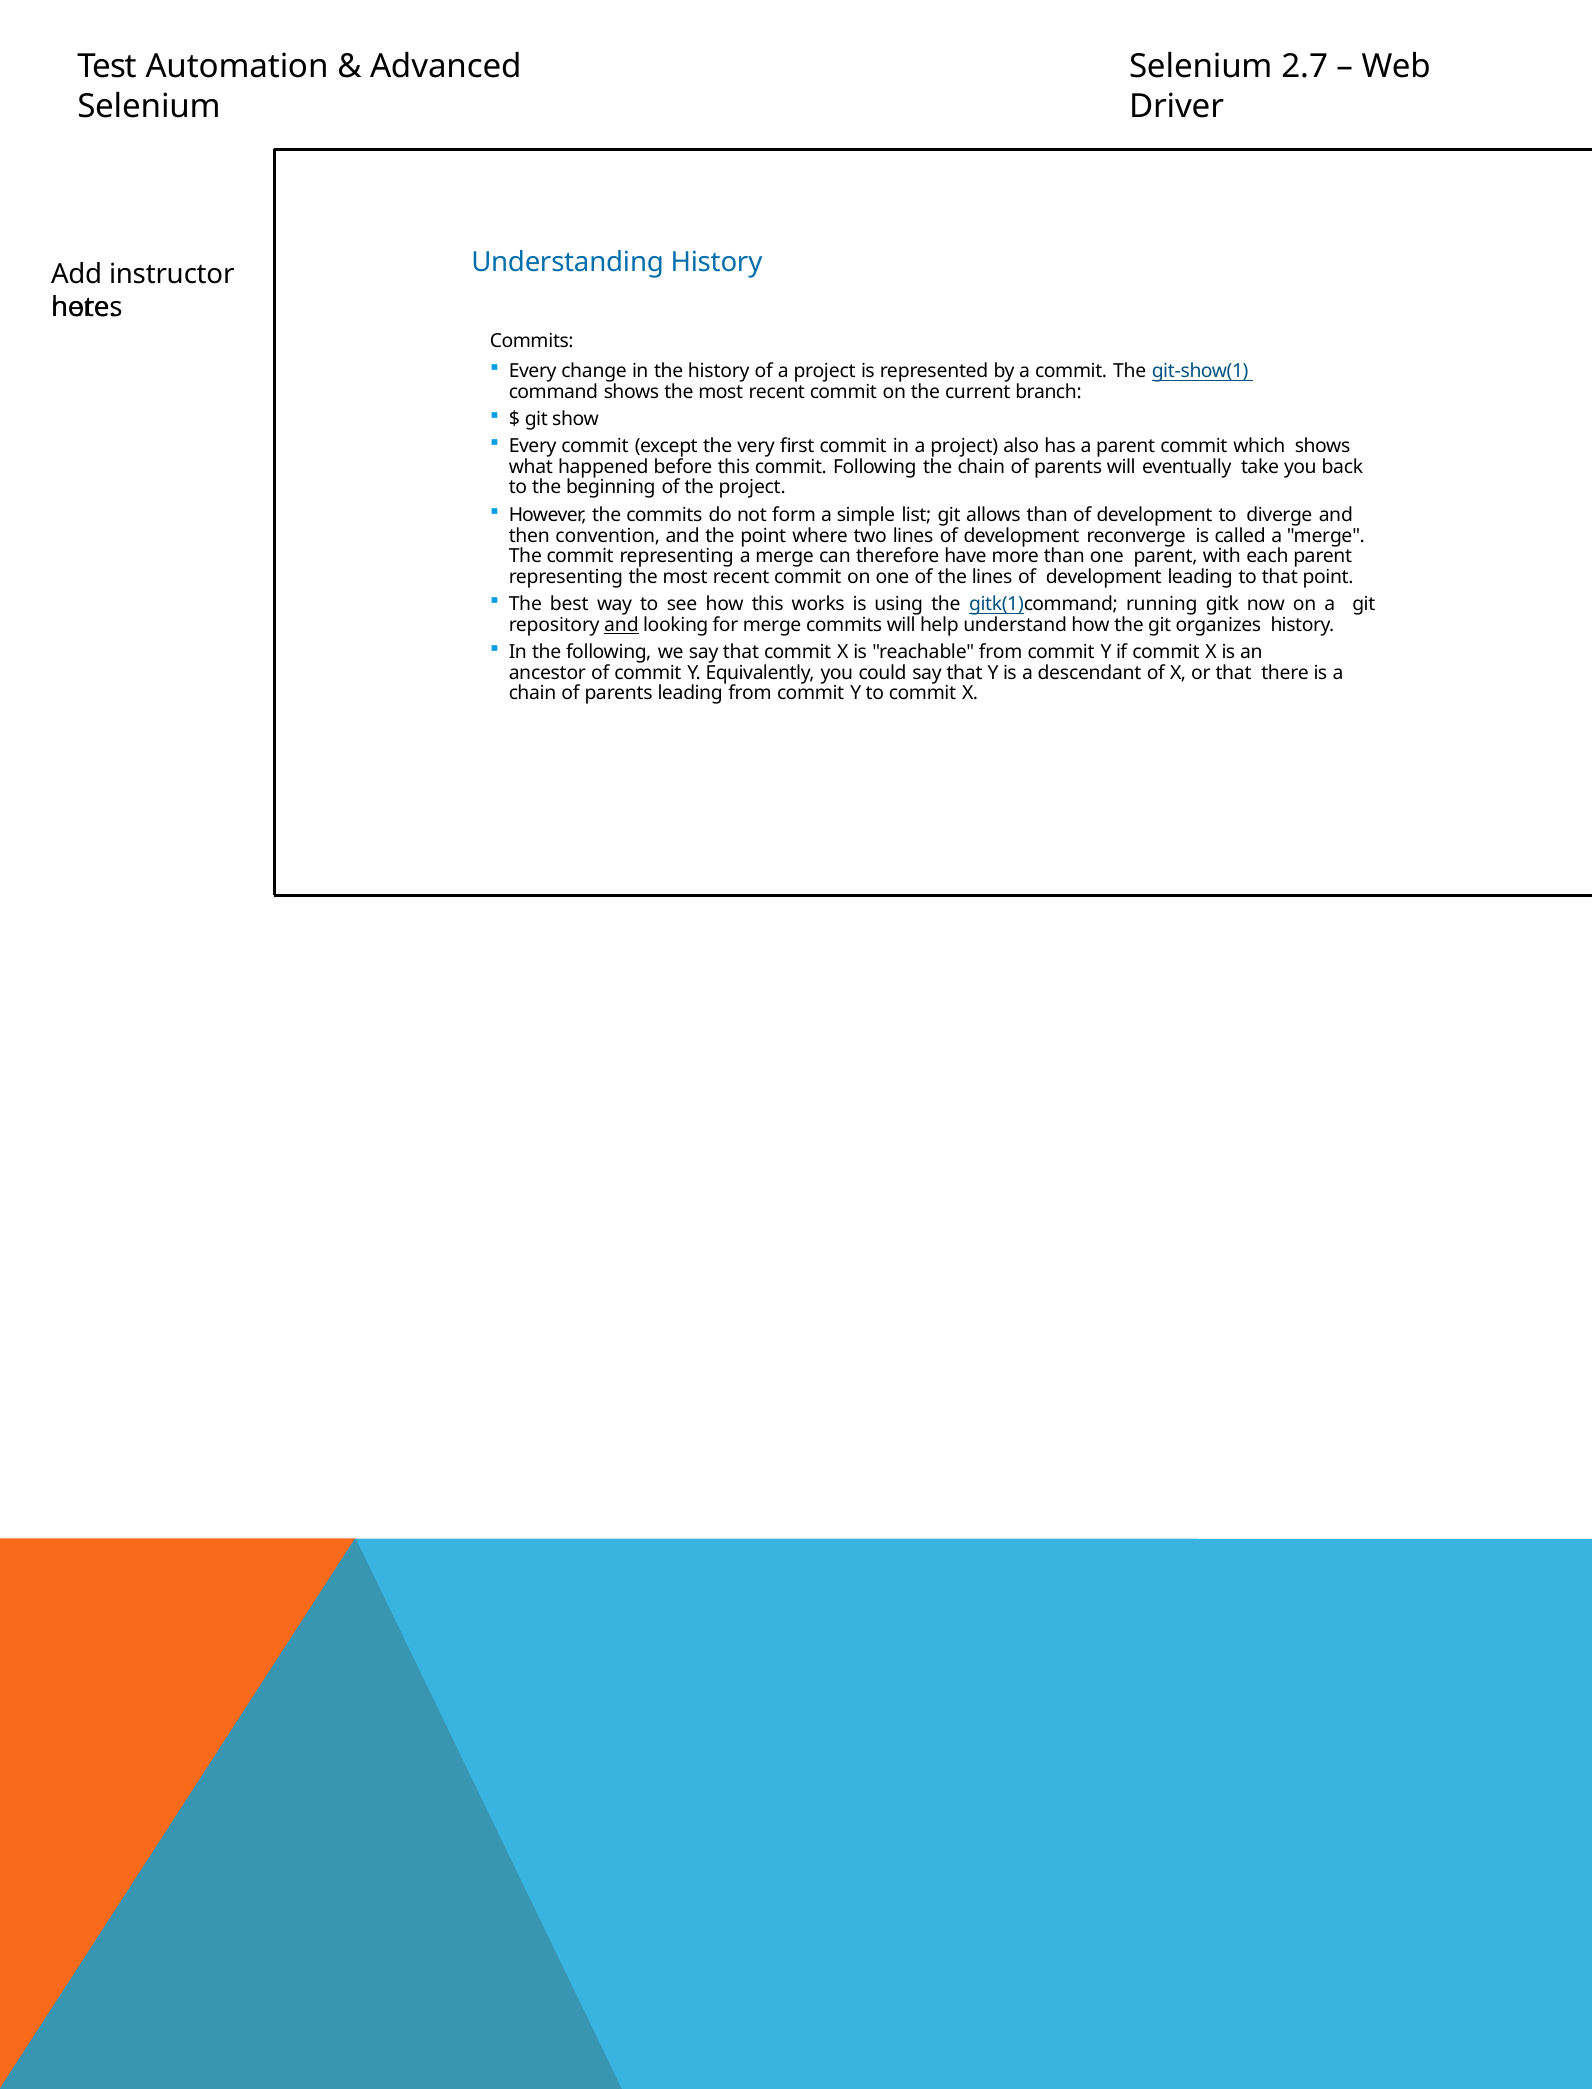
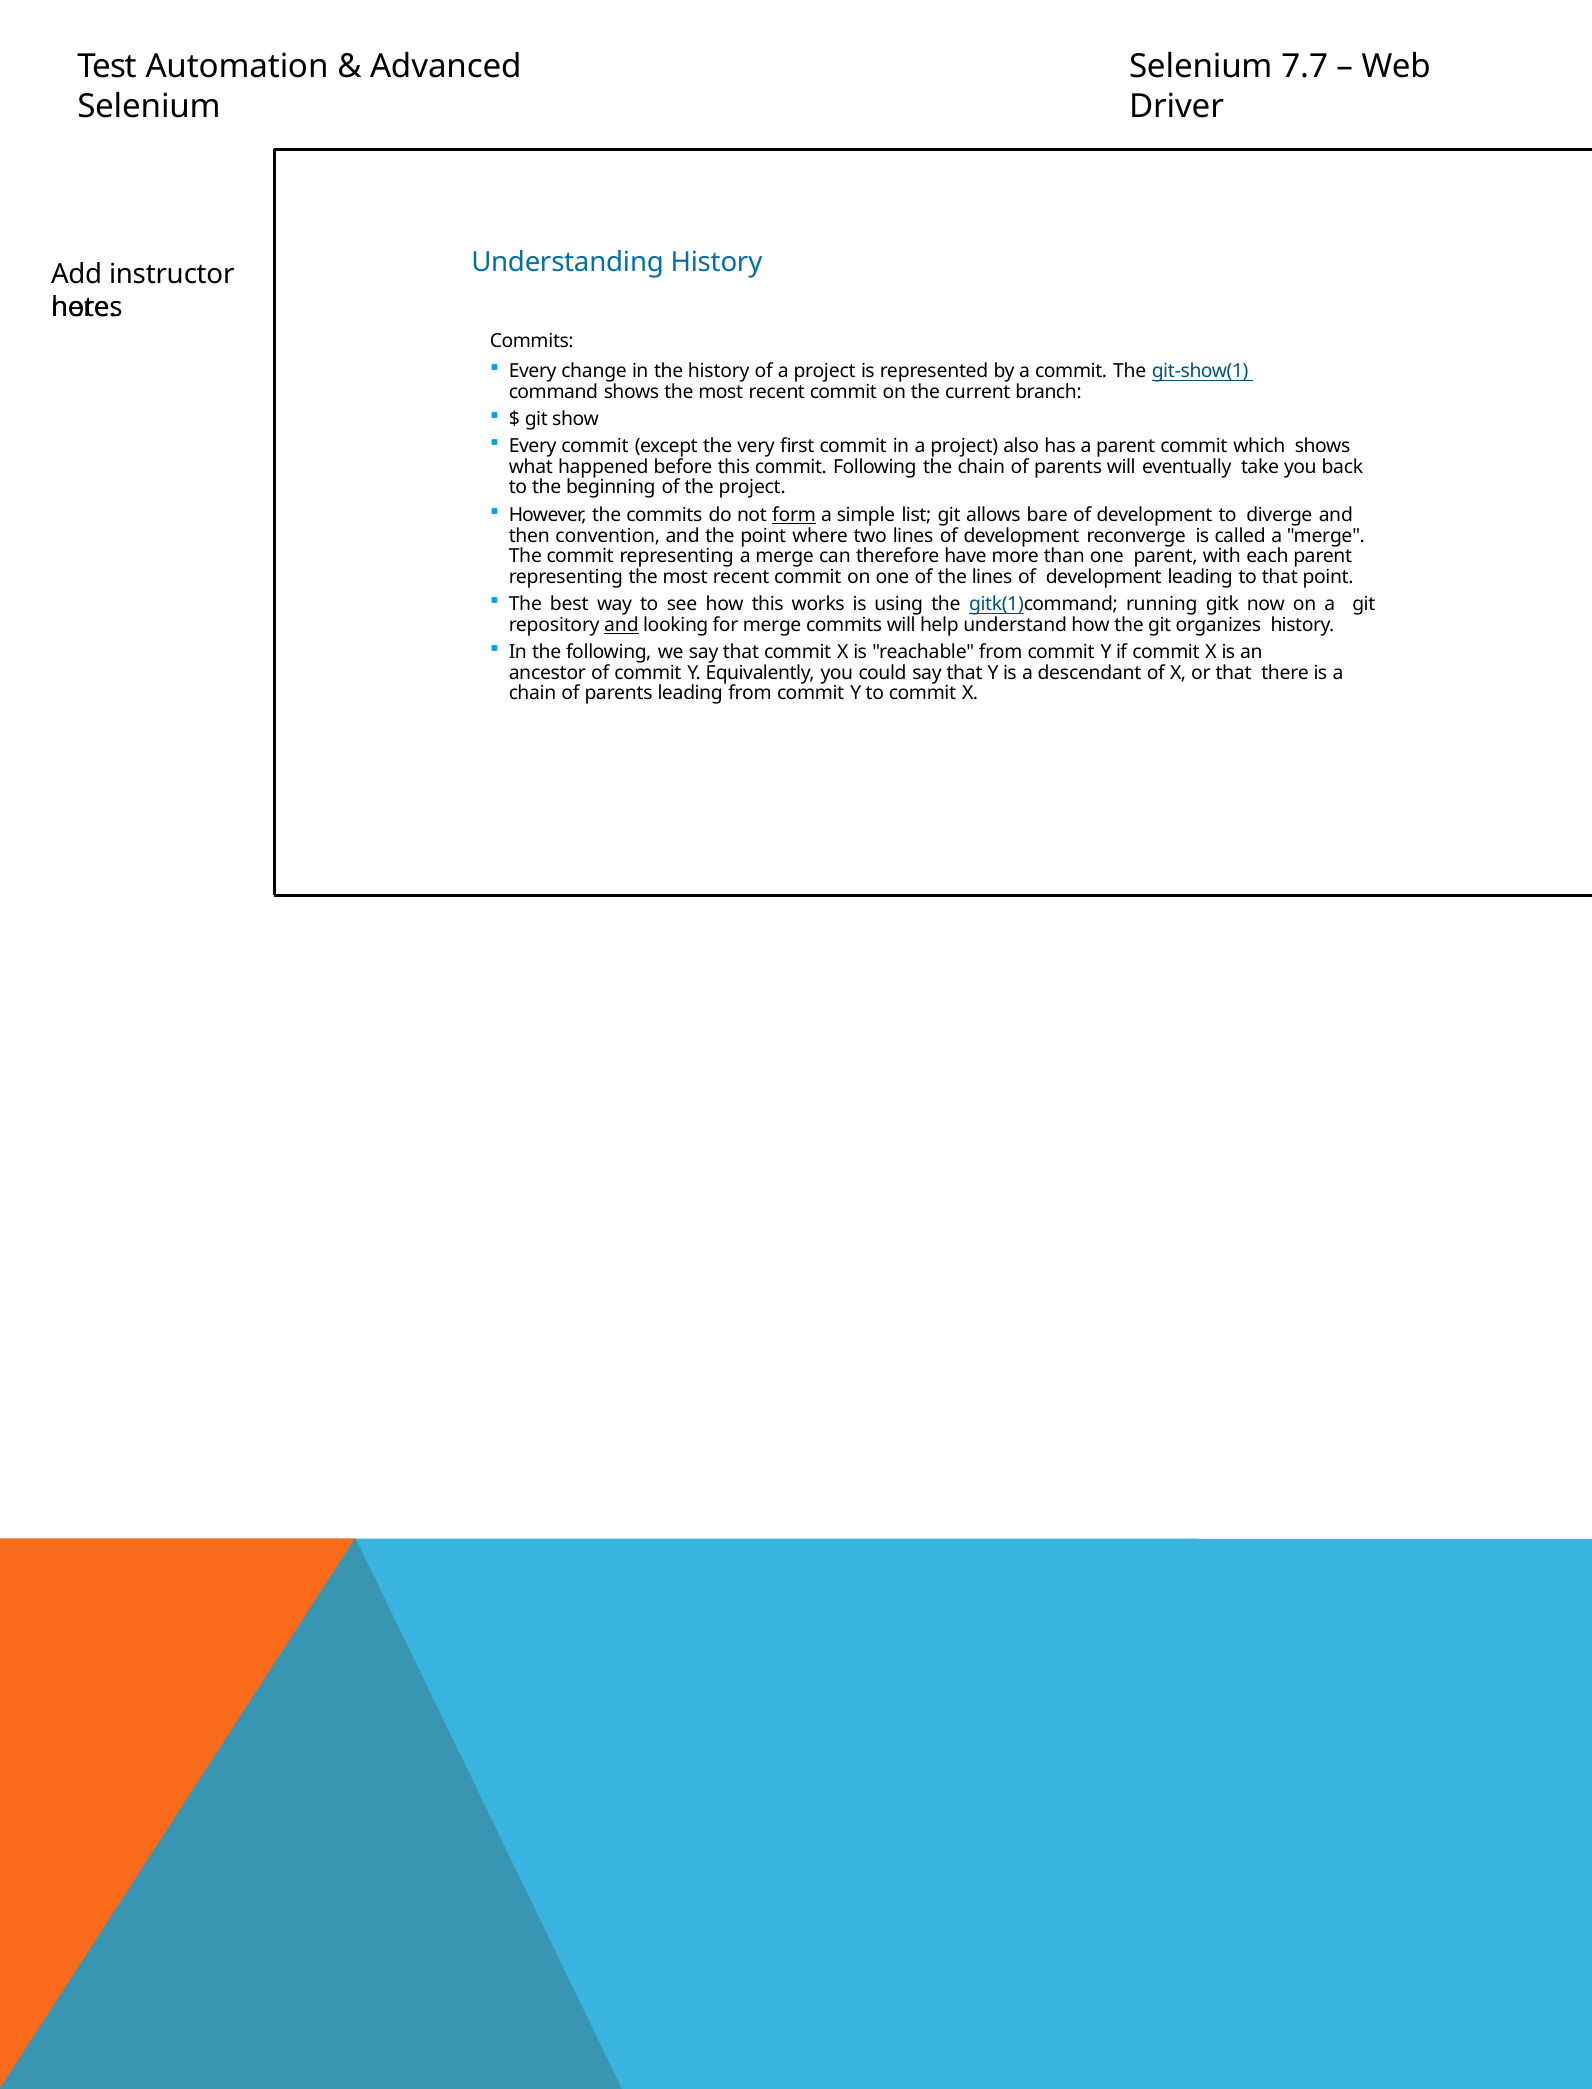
2.7: 2.7 -> 7.7
form underline: none -> present
allows than: than -> bare
